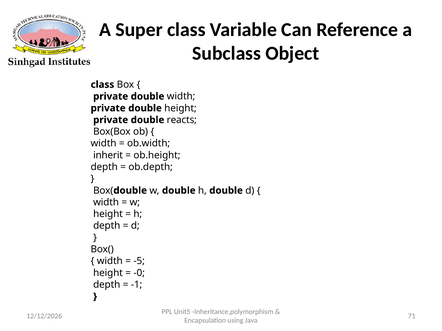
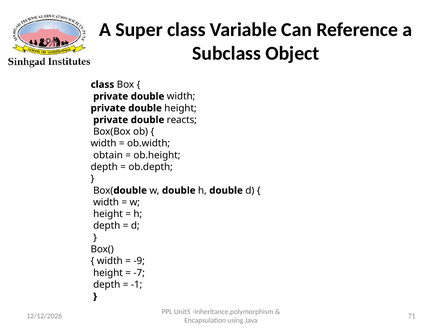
inherit: inherit -> obtain
-5: -5 -> -9
-0: -0 -> -7
